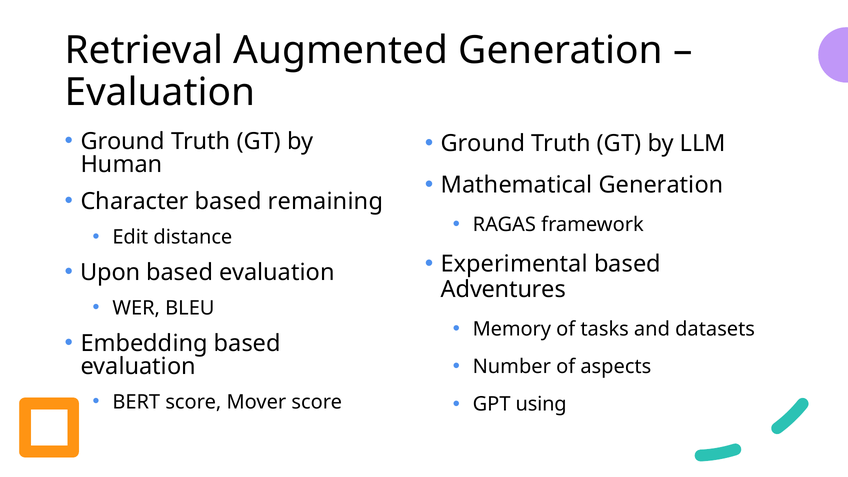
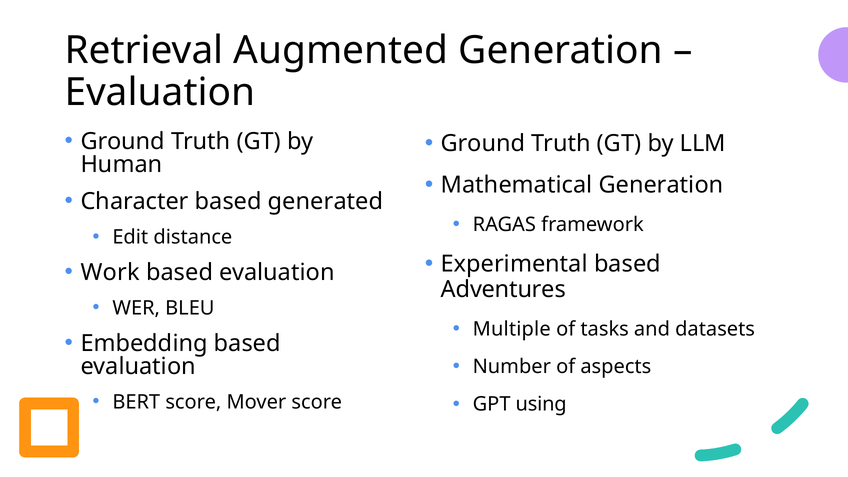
remaining: remaining -> generated
Upon: Upon -> Work
Memory: Memory -> Multiple
